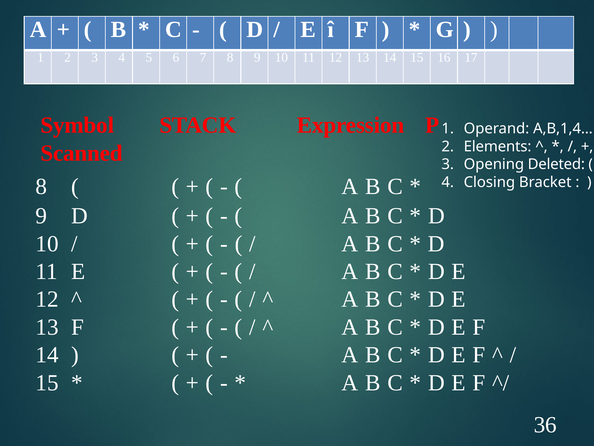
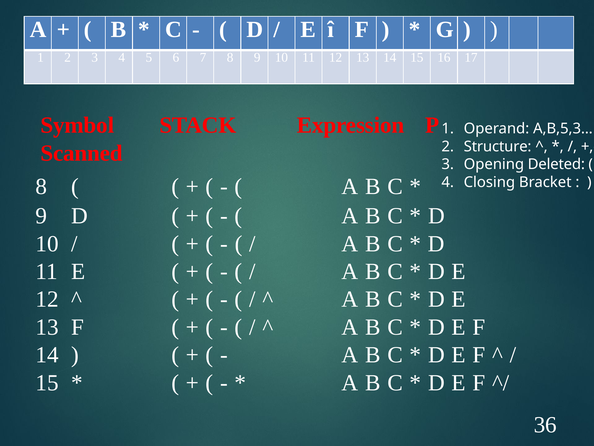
A,B,1,4…: A,B,1,4… -> A,B,5,3…
Elements: Elements -> Structure
